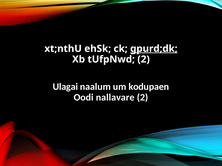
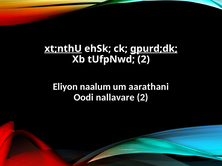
xt;nthU underline: none -> present
Ulagai: Ulagai -> Eliyon
kodupaen: kodupaen -> aarathani
